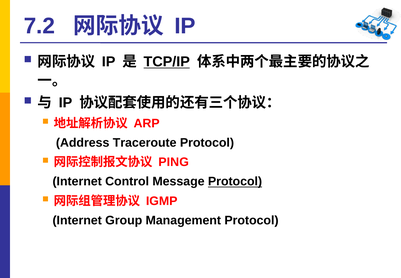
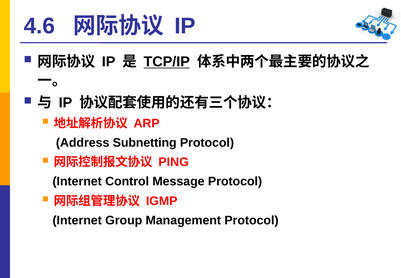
7.2: 7.2 -> 4.6
Traceroute: Traceroute -> Subnetting
Protocol at (235, 181) underline: present -> none
